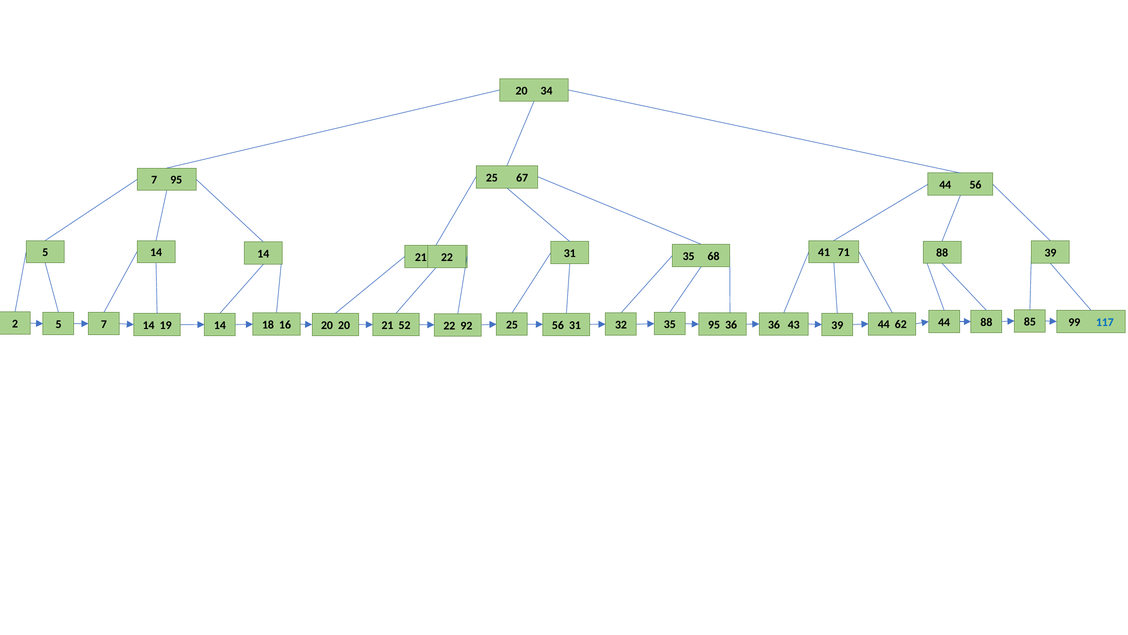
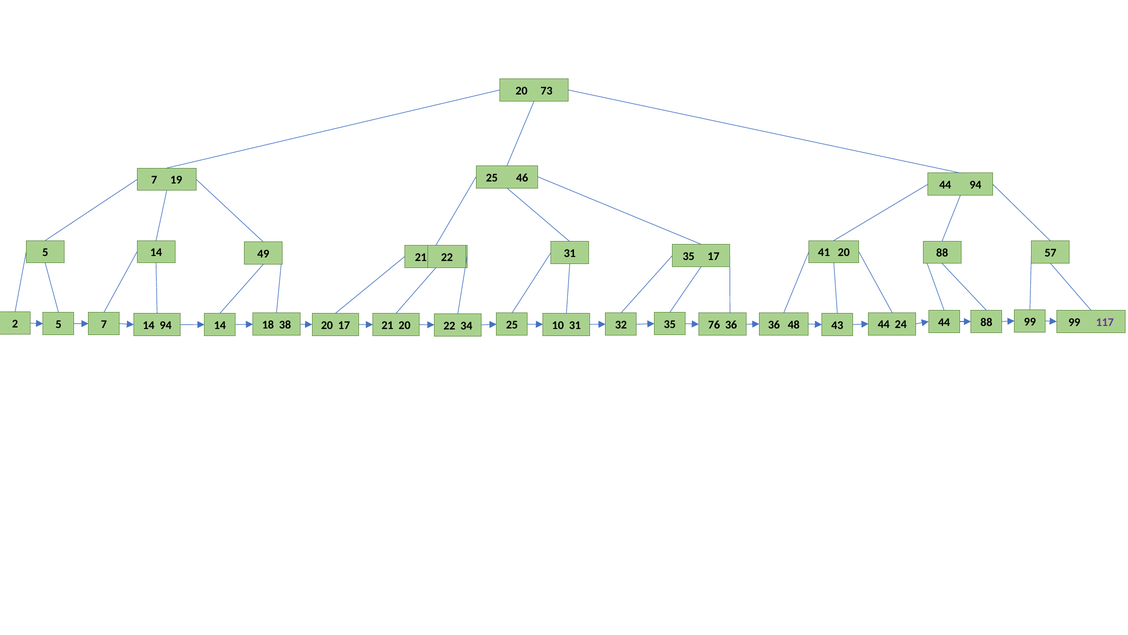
34: 34 -> 73
7 95: 95 -> 19
67: 67 -> 46
44 56: 56 -> 94
14 at (263, 254): 14 -> 49
41 71: 71 -> 20
88 39: 39 -> 57
35 68: 68 -> 17
117 colour: blue -> purple
35 95: 95 -> 76
36 39: 39 -> 43
62: 62 -> 24
5 85: 85 -> 99
43: 43 -> 48
16: 16 -> 38
20 20: 20 -> 17
14 19: 19 -> 94
21 52: 52 -> 20
92: 92 -> 34
25 56: 56 -> 10
